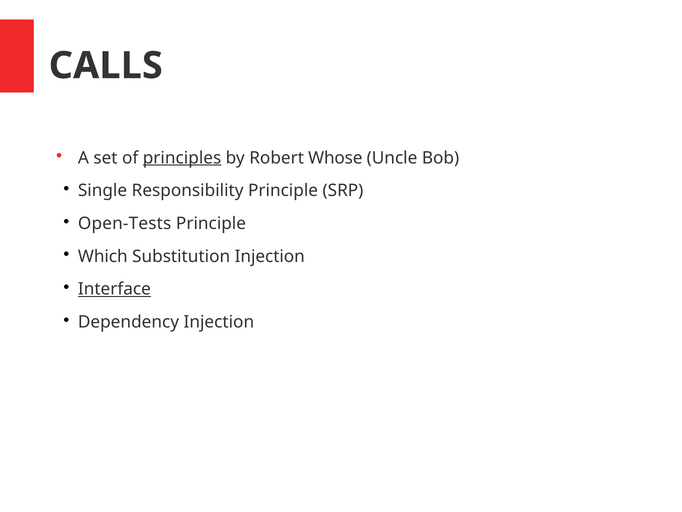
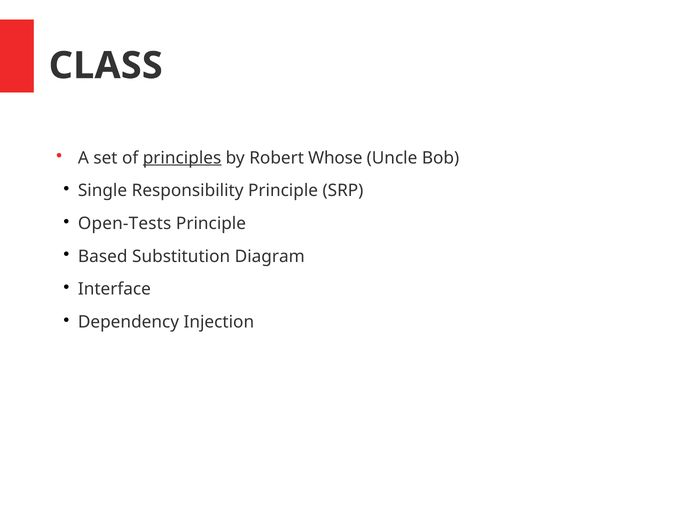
CALLS: CALLS -> CLASS
Which: Which -> Based
Substitution Injection: Injection -> Diagram
Interface underline: present -> none
